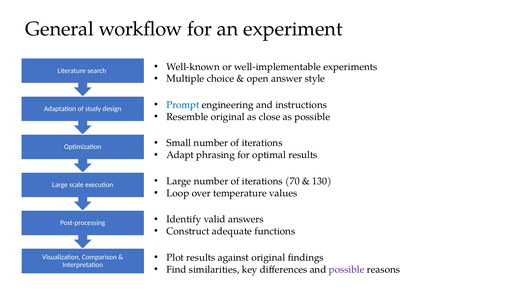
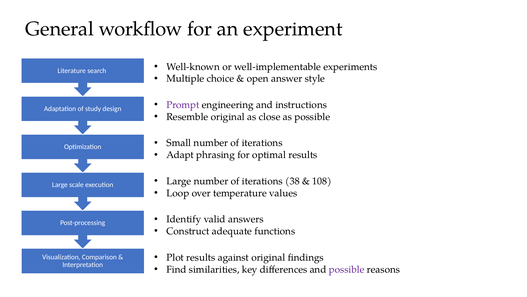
Prompt colour: blue -> purple
70: 70 -> 38
130: 130 -> 108
